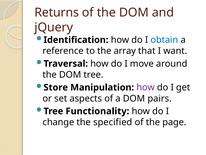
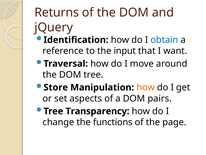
array: array -> input
how at (146, 87) colour: purple -> orange
Functionality: Functionality -> Transparency
specified: specified -> functions
